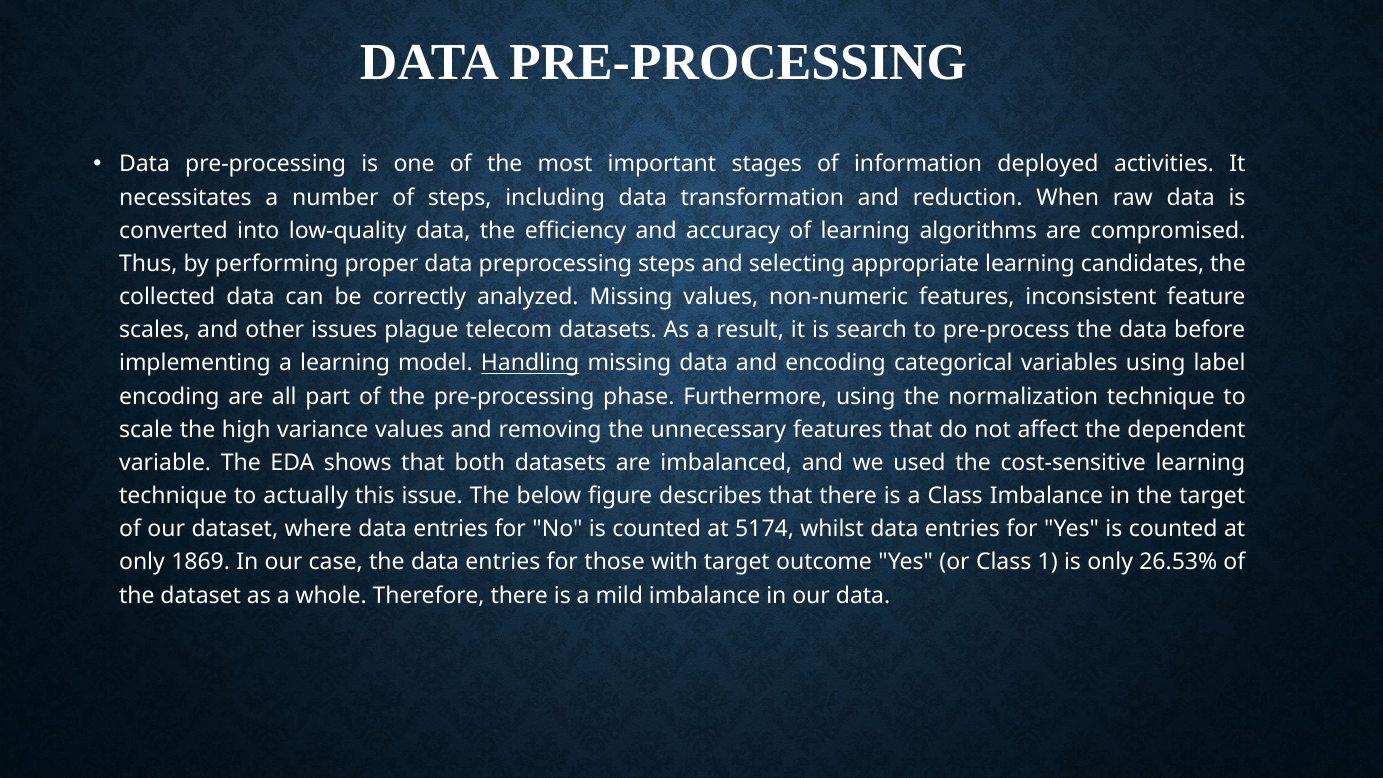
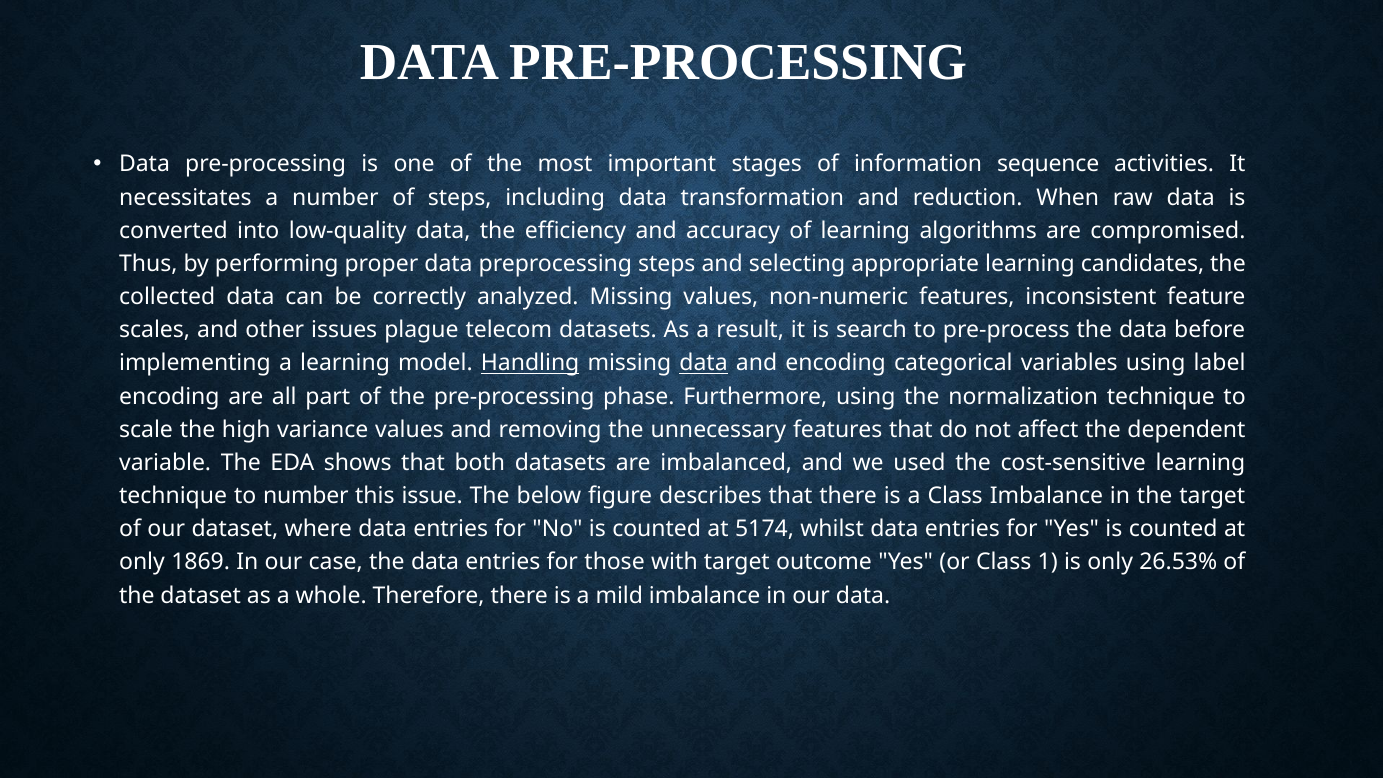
deployed: deployed -> sequence
data at (704, 363) underline: none -> present
to actually: actually -> number
